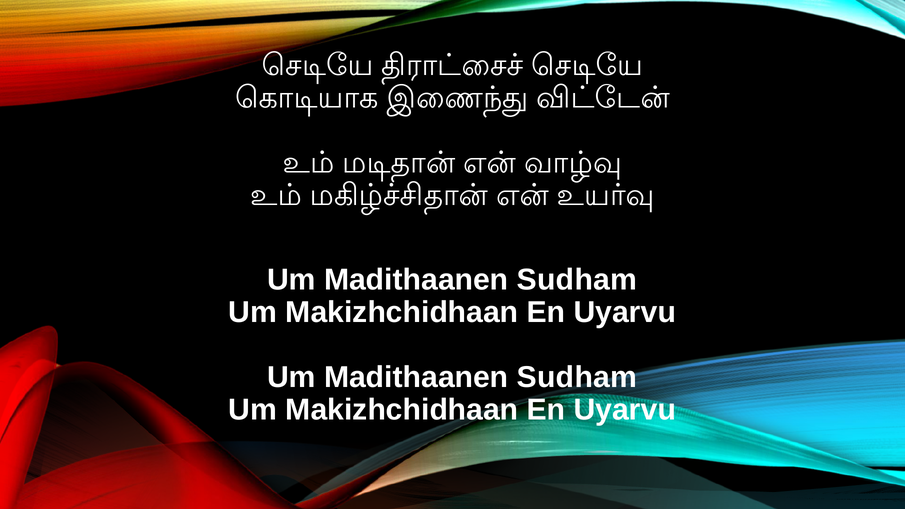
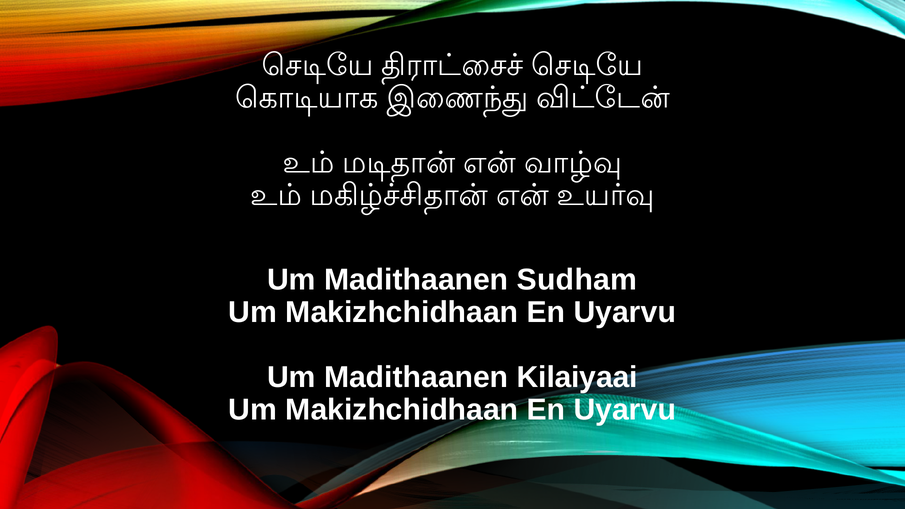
Sudham at (577, 377): Sudham -> Kilaiyaai
